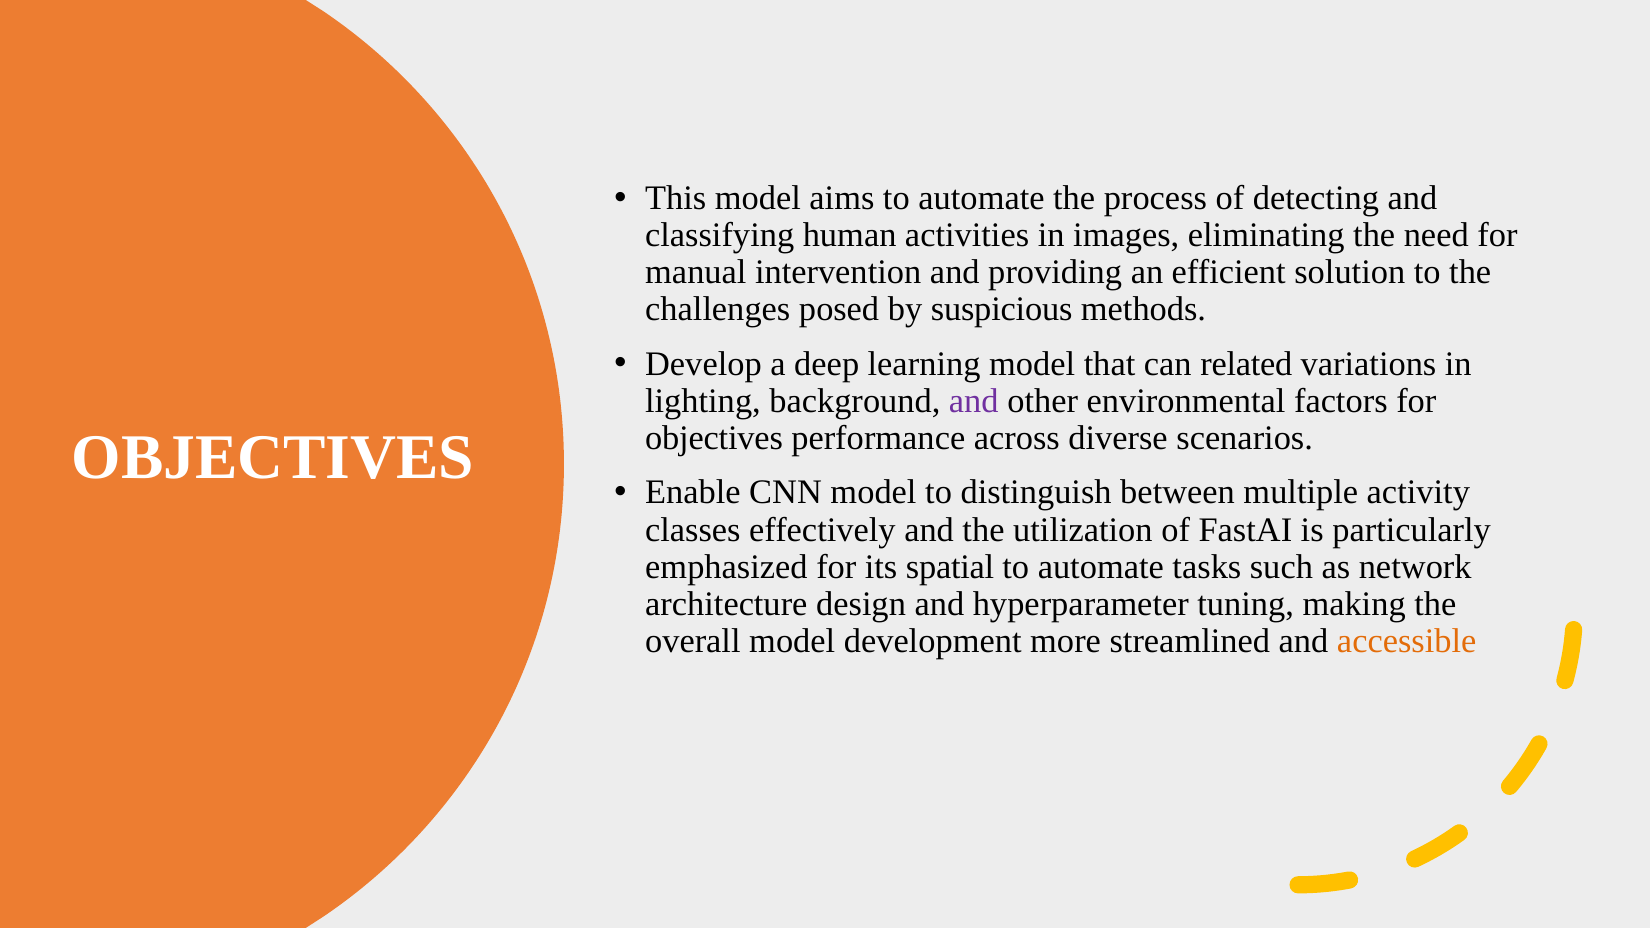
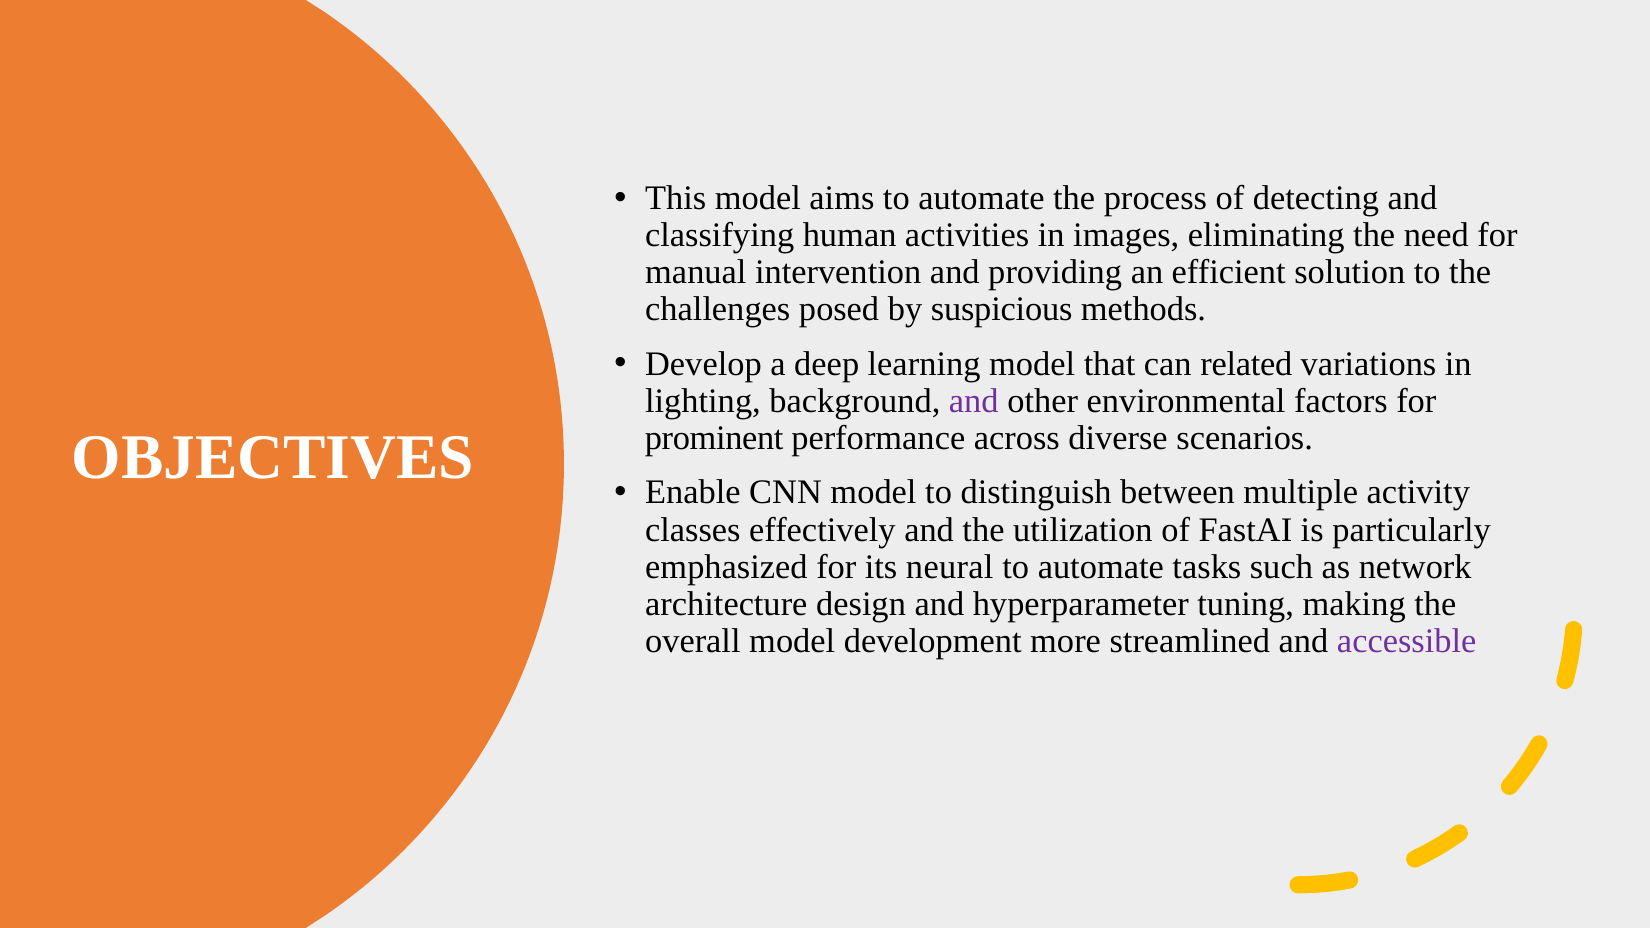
objectives at (714, 438): objectives -> prominent
spatial: spatial -> neural
accessible colour: orange -> purple
